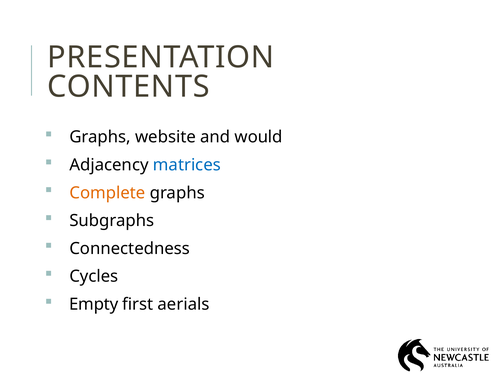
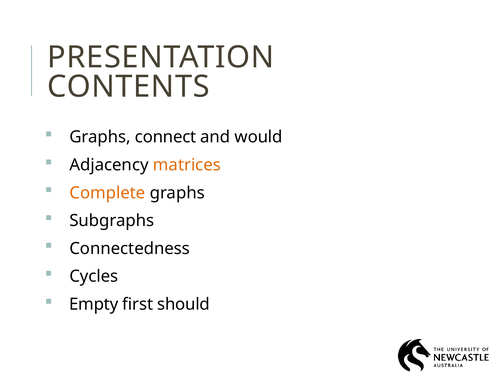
website: website -> connect
matrices colour: blue -> orange
aerials: aerials -> should
